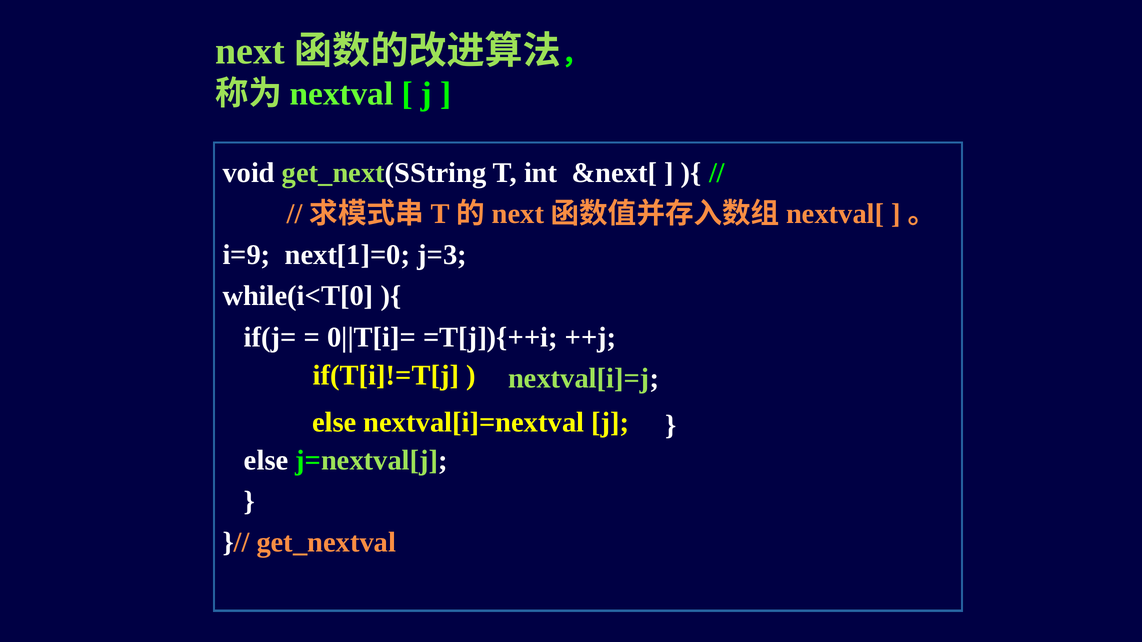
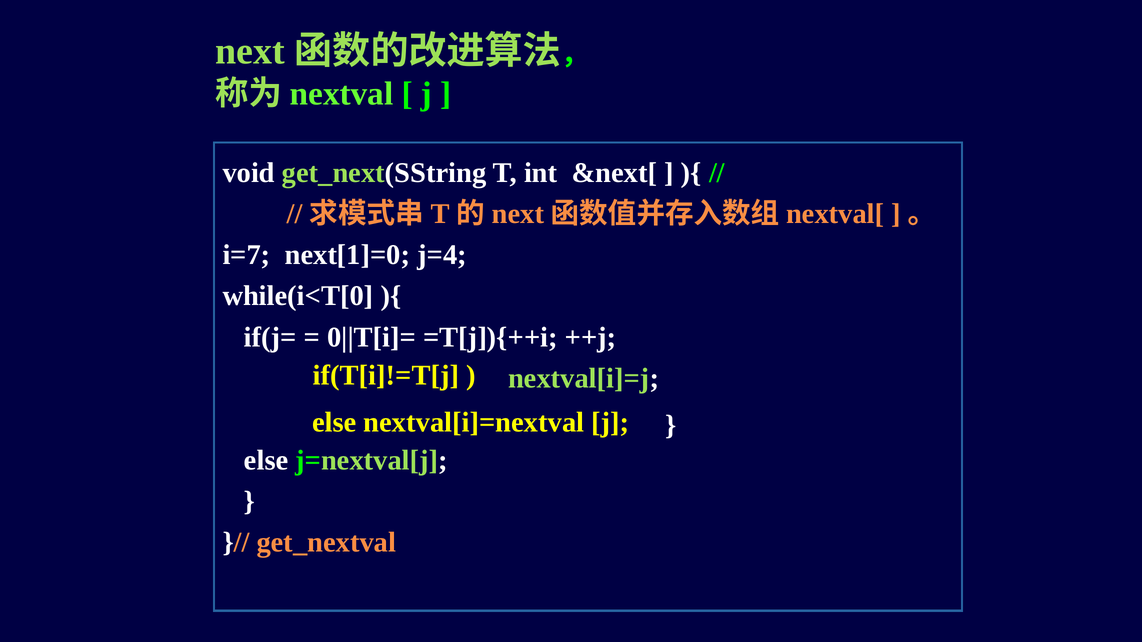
i=9: i=9 -> i=7
j=3: j=3 -> j=4
